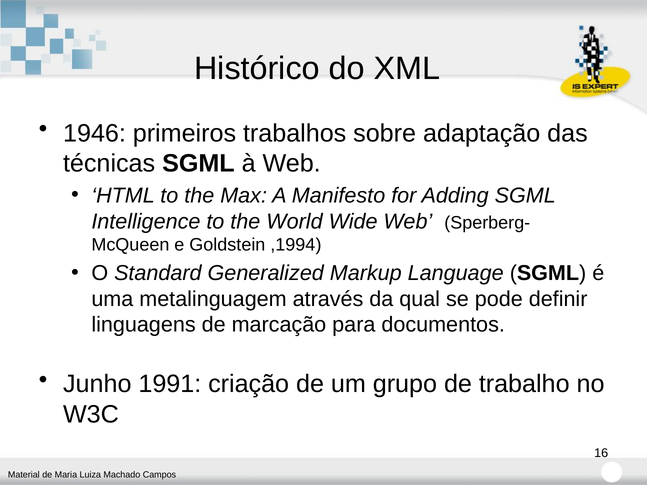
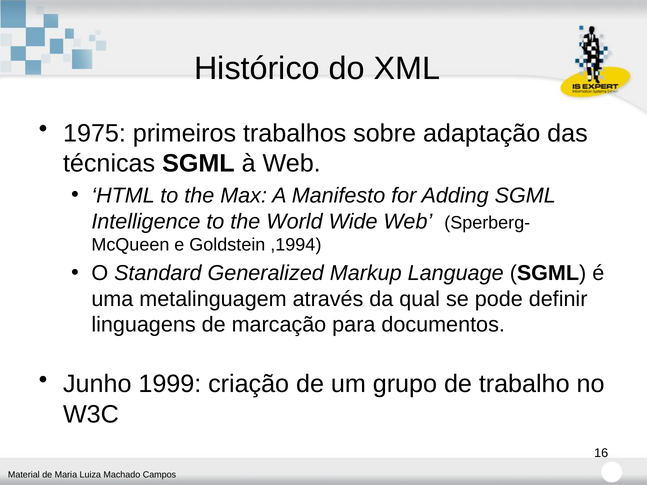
1946: 1946 -> 1975
1991: 1991 -> 1999
